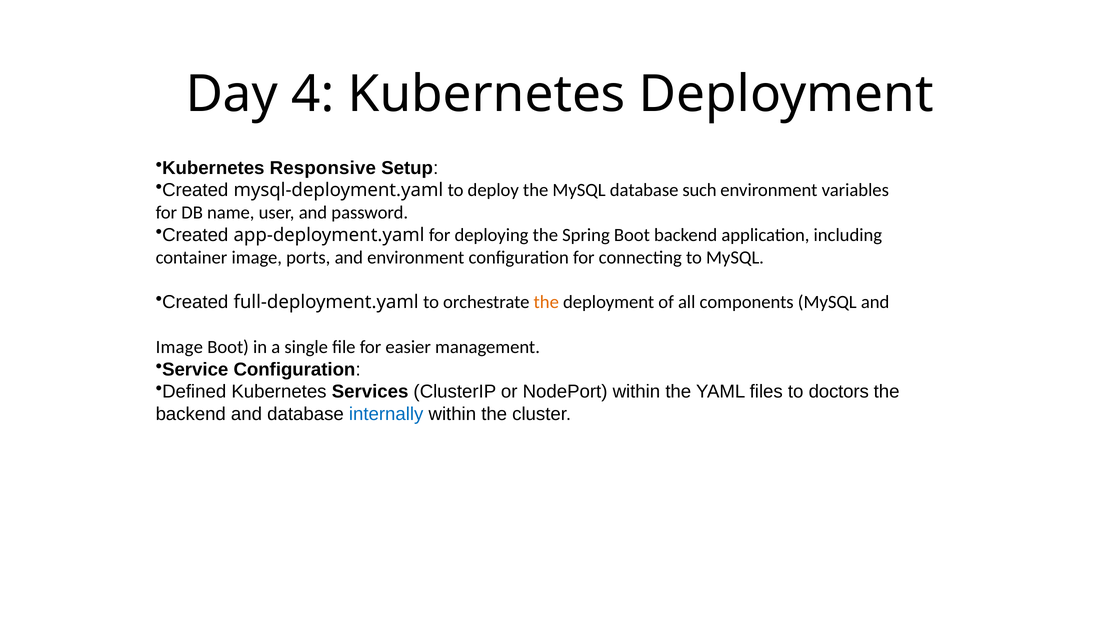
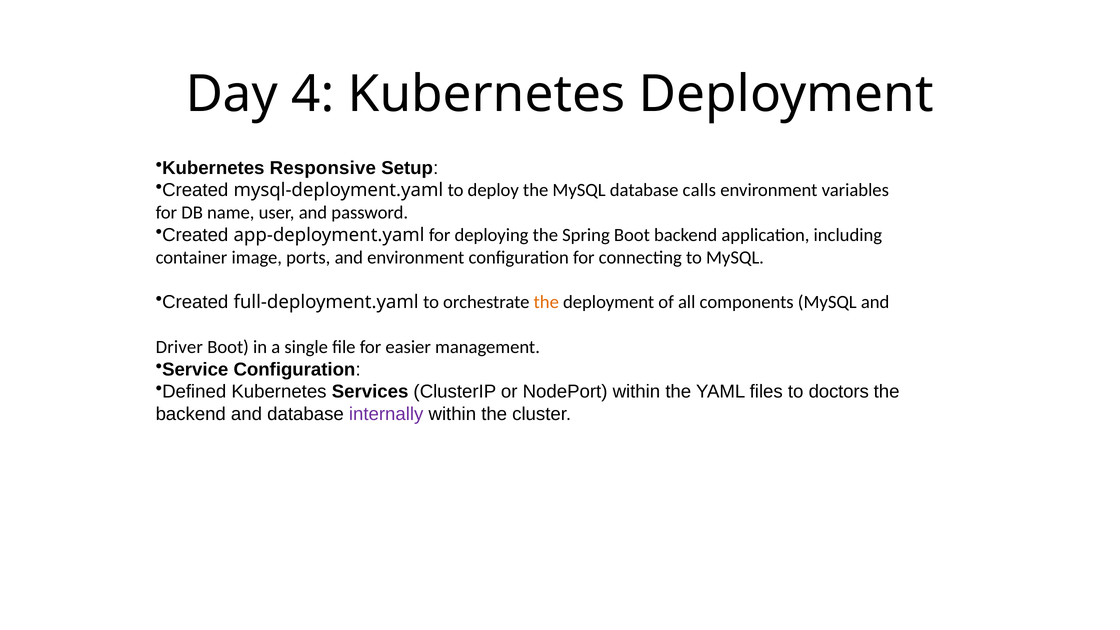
such: such -> calls
Image at (179, 347): Image -> Driver
internally colour: blue -> purple
